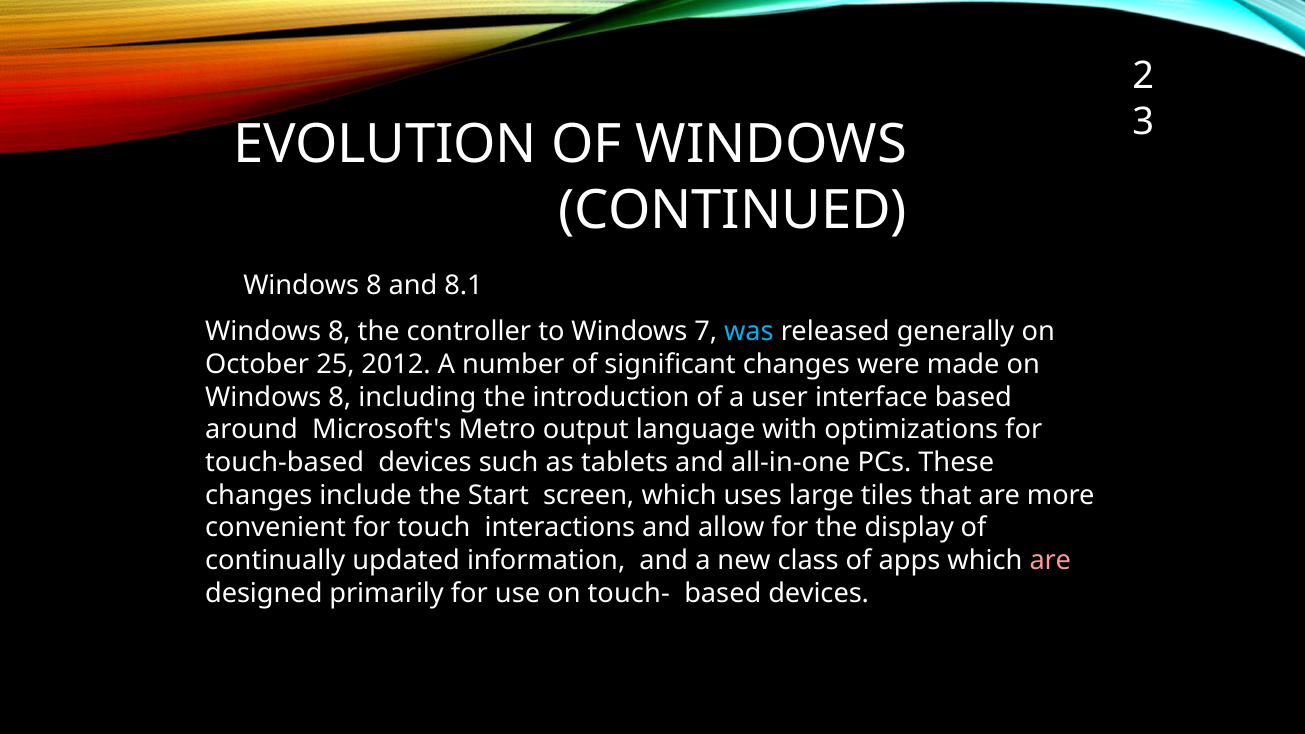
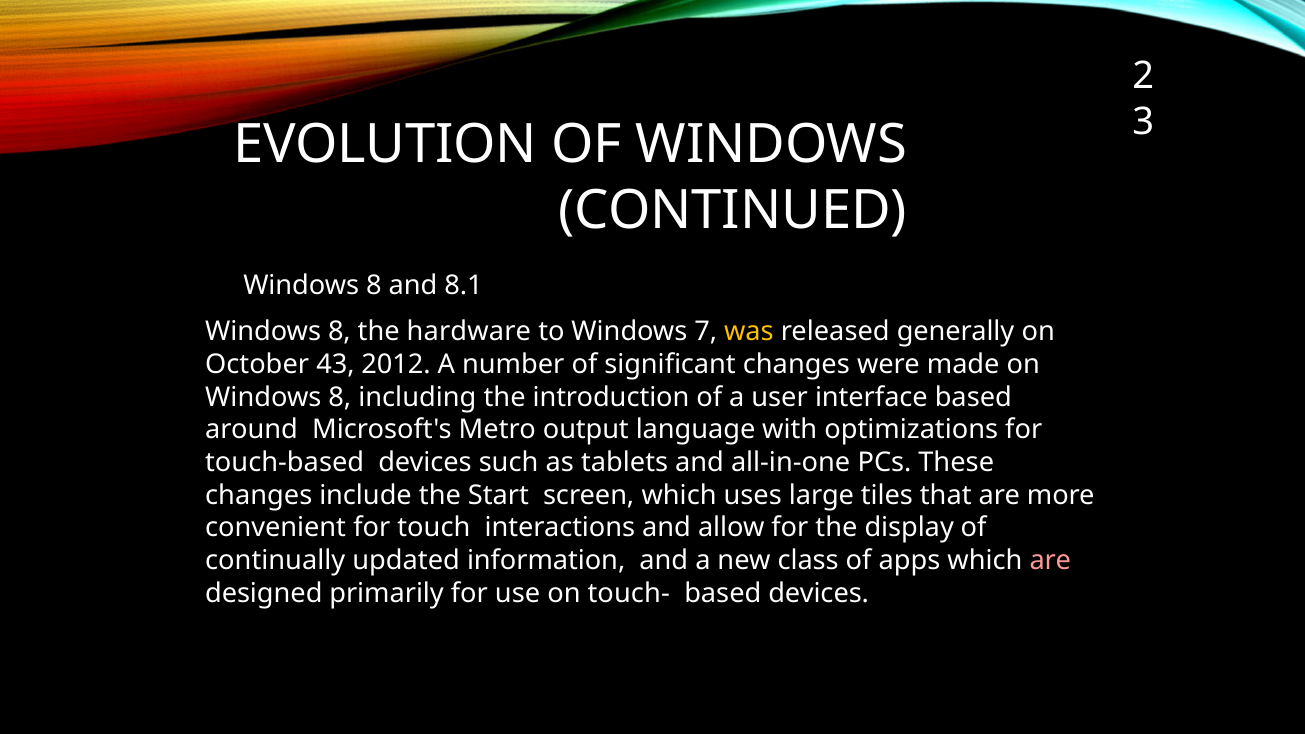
controller: controller -> hardware
was colour: light blue -> yellow
25: 25 -> 43
